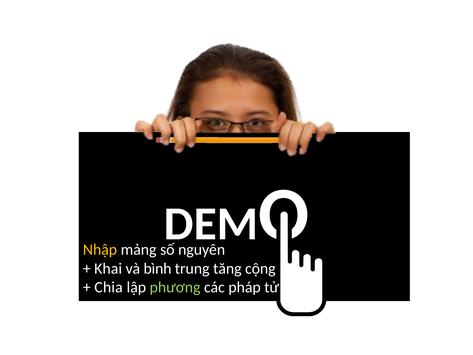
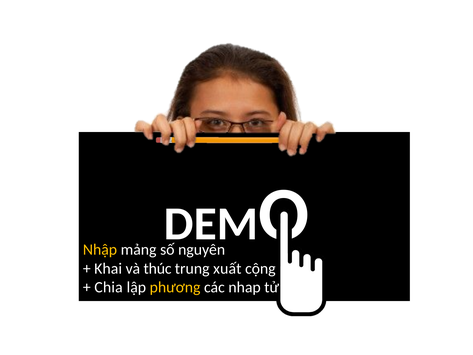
bình: bình -> thúc
tăng: tăng -> xuất
phương colour: light green -> yellow
pháp: pháp -> nhap
